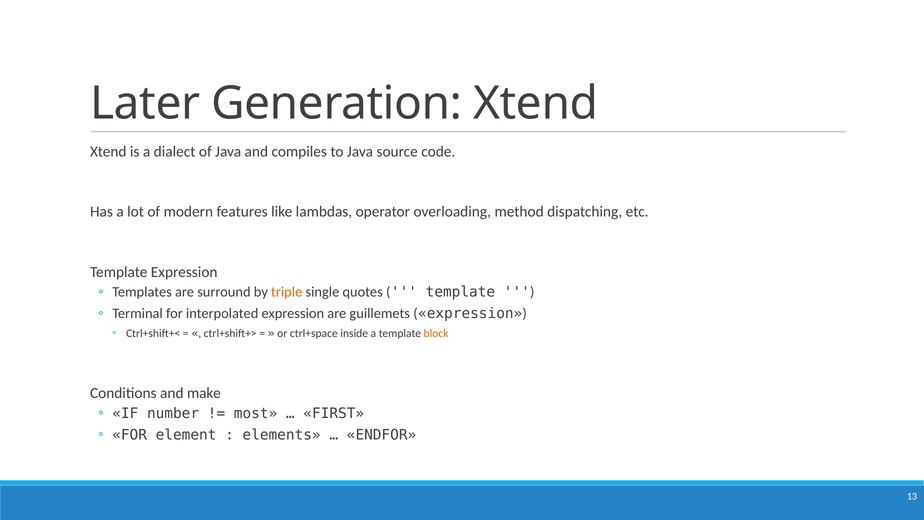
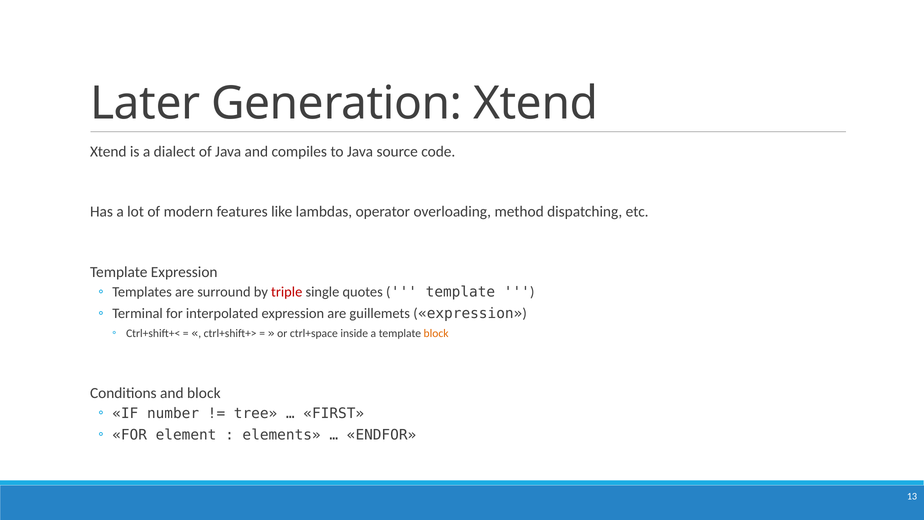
triple colour: orange -> red
and make: make -> block
most: most -> tree
